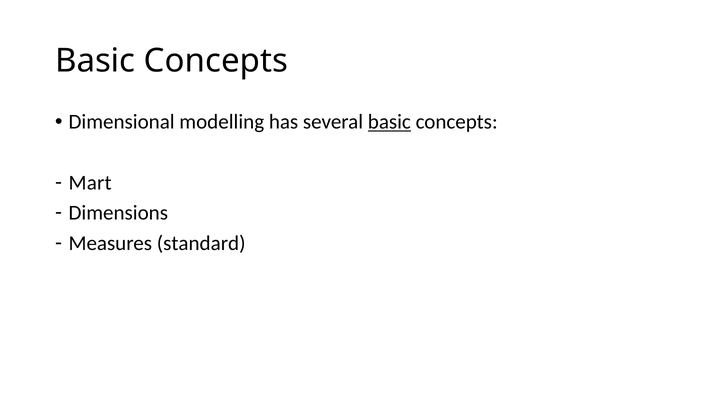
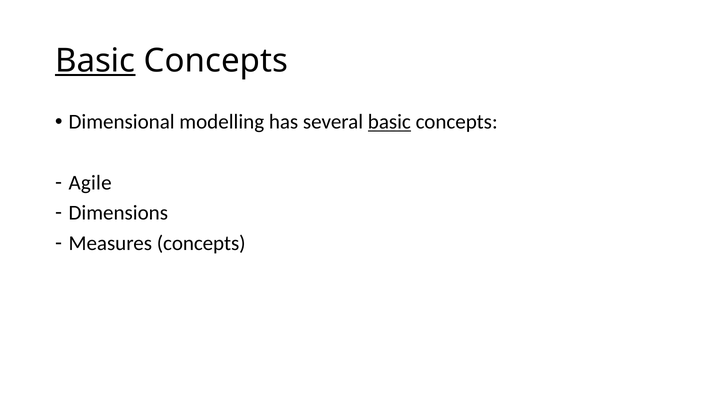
Basic at (95, 61) underline: none -> present
Mart: Mart -> Agile
Measures standard: standard -> concepts
